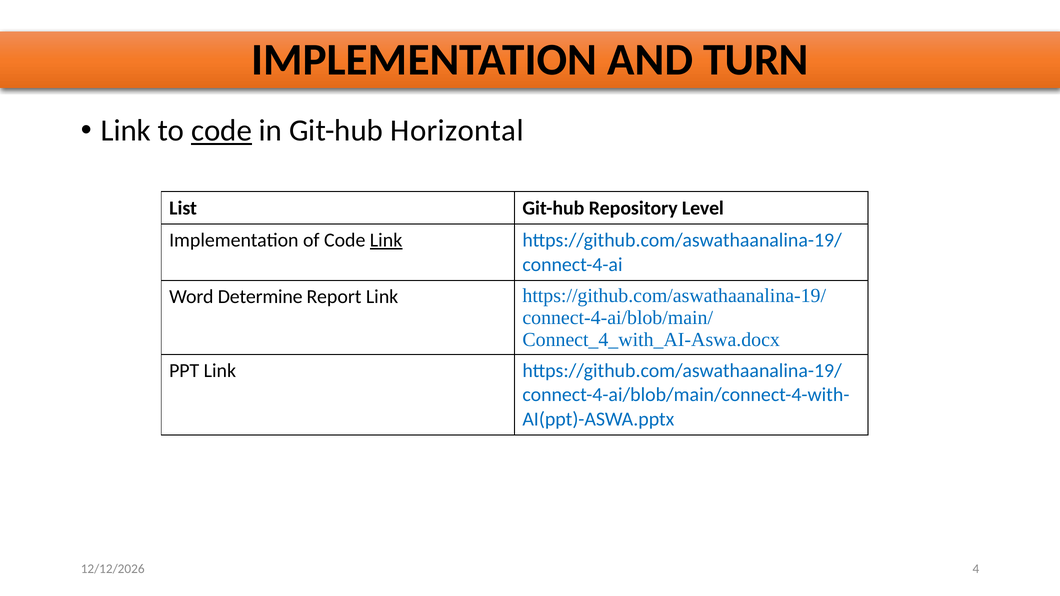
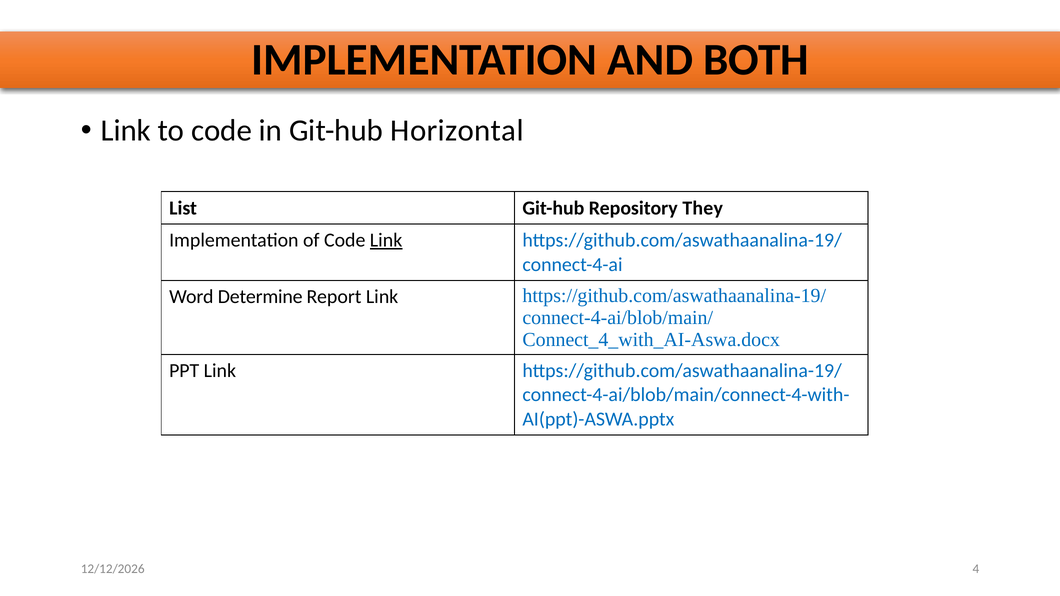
TURN: TURN -> BOTH
code at (222, 131) underline: present -> none
Level: Level -> They
